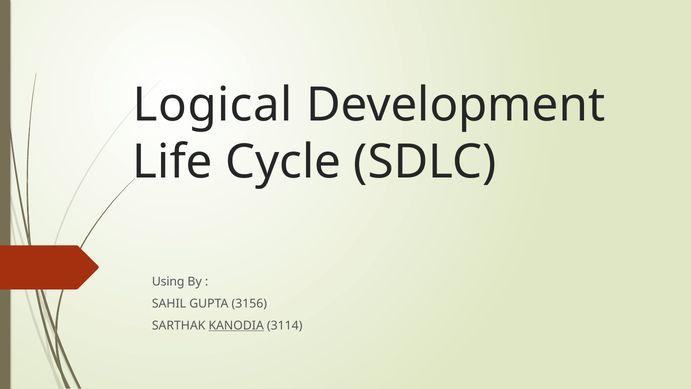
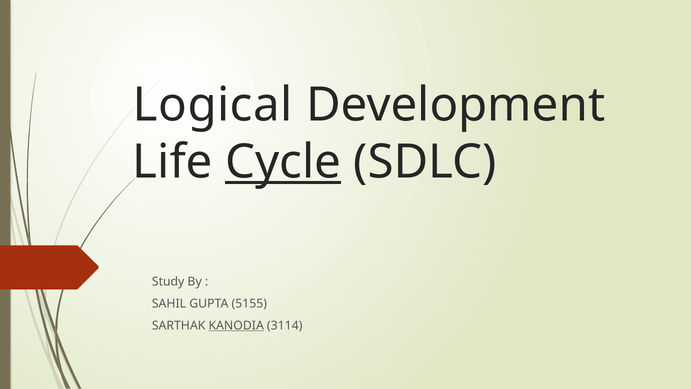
Cycle underline: none -> present
Using: Using -> Study
3156: 3156 -> 5155
